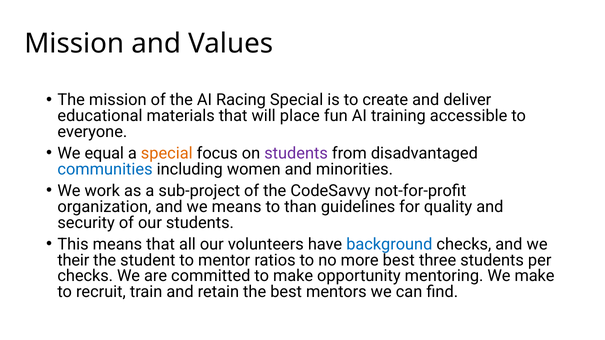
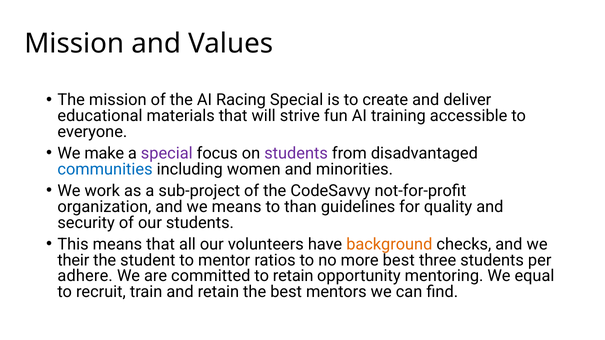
place: place -> strive
equal: equal -> make
special at (167, 154) colour: orange -> purple
background colour: blue -> orange
checks at (85, 276): checks -> adhere
to make: make -> retain
We make: make -> equal
